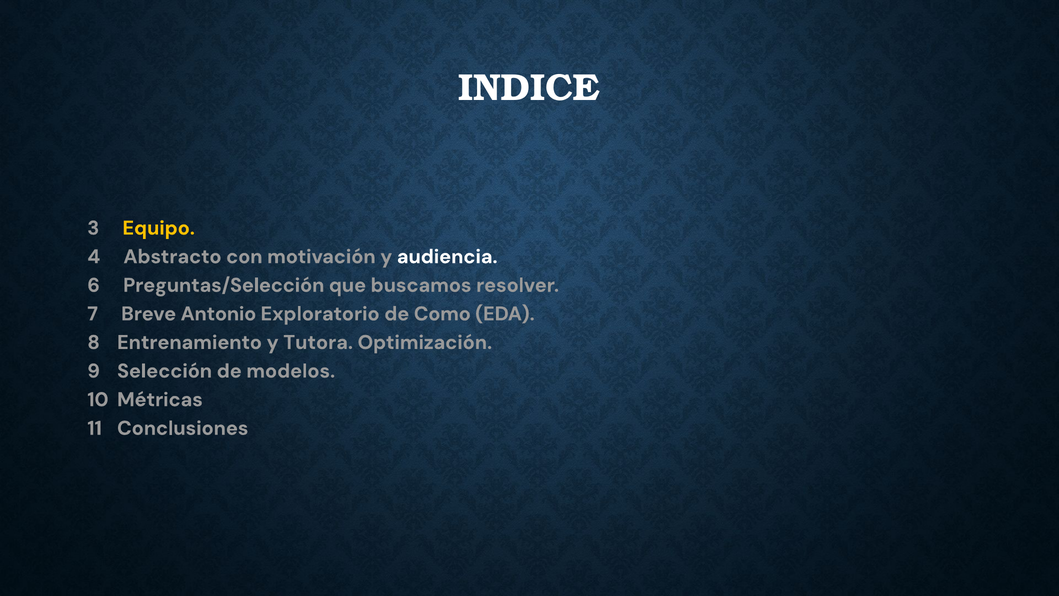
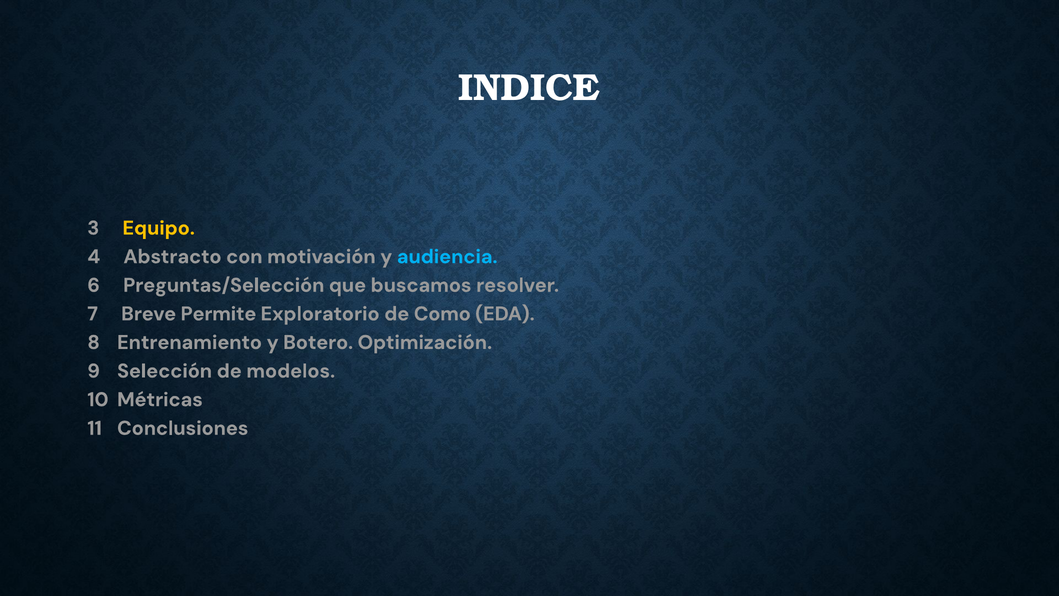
audiencia colour: white -> light blue
Antonio: Antonio -> Permite
Tutora: Tutora -> Botero
